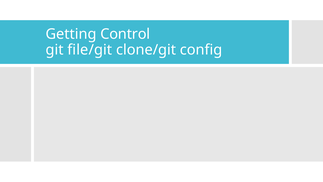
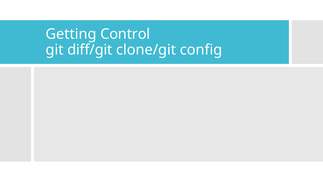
file/git: file/git -> diff/git
